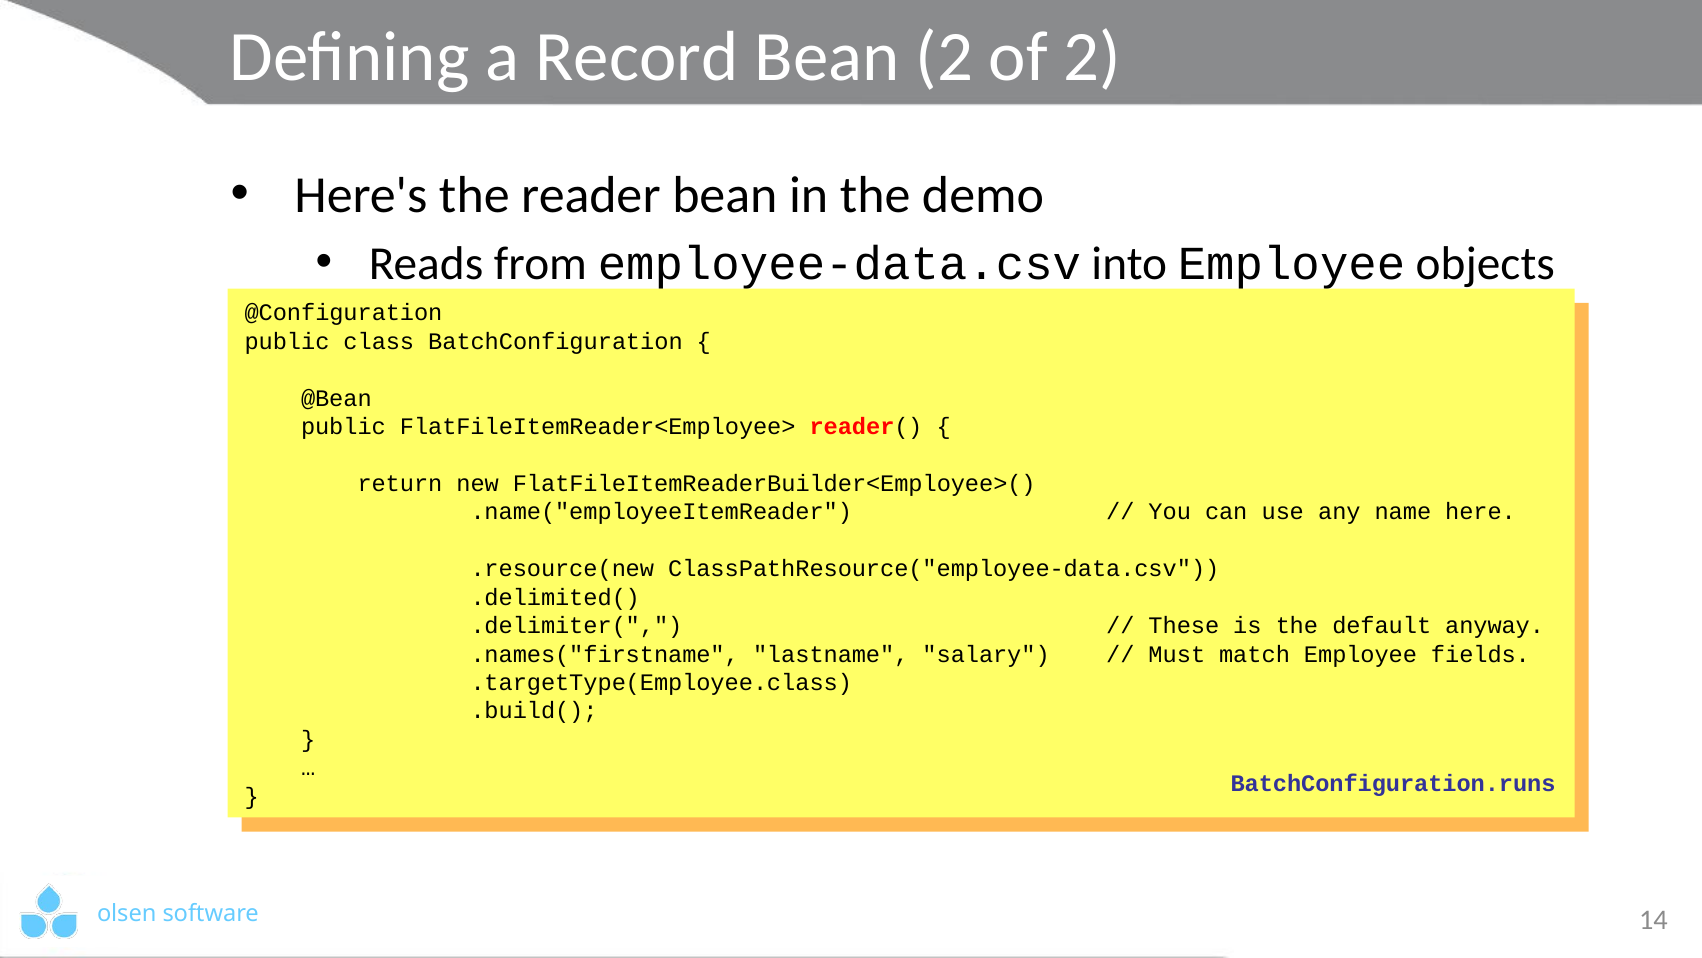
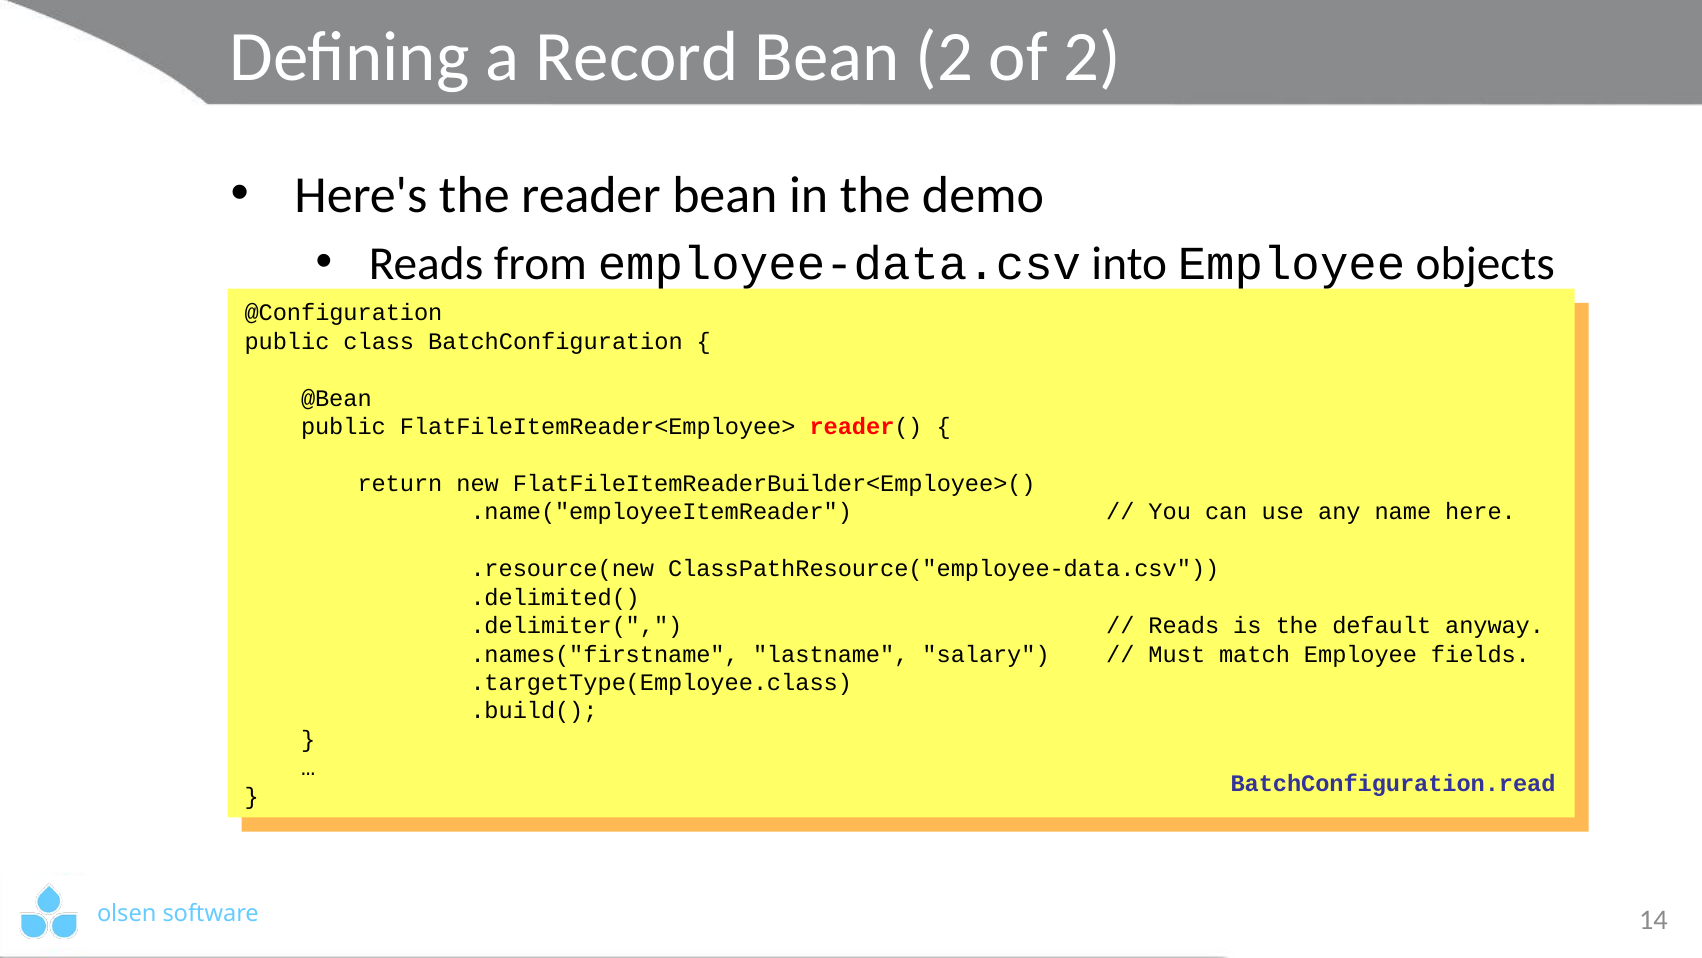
These at (1184, 625): These -> Reads
BatchConfiguration.runs: BatchConfiguration.runs -> BatchConfiguration.read
